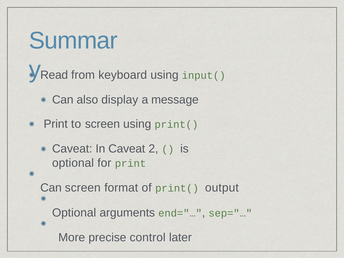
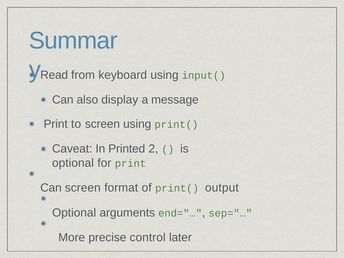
In Caveat: Caveat -> Printed
